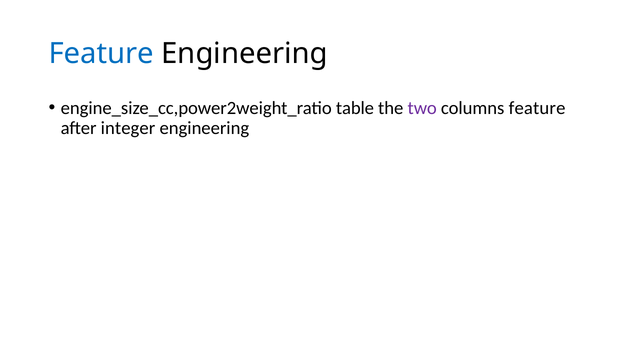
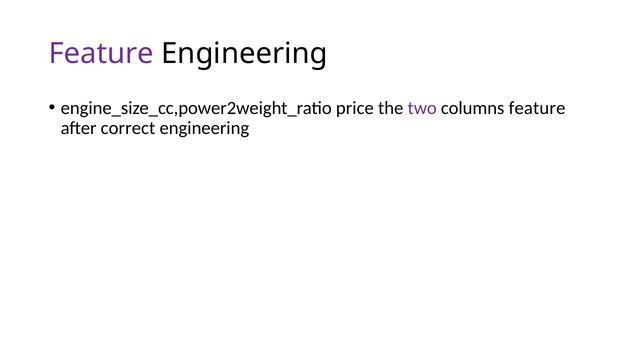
Feature at (101, 54) colour: blue -> purple
table: table -> price
integer: integer -> correct
